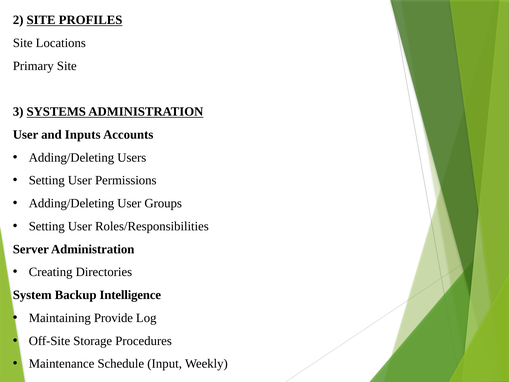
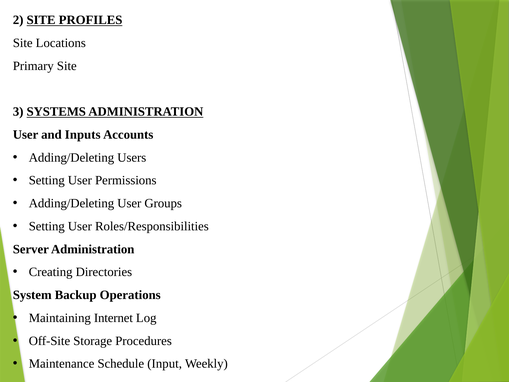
Intelligence: Intelligence -> Operations
Provide: Provide -> Internet
